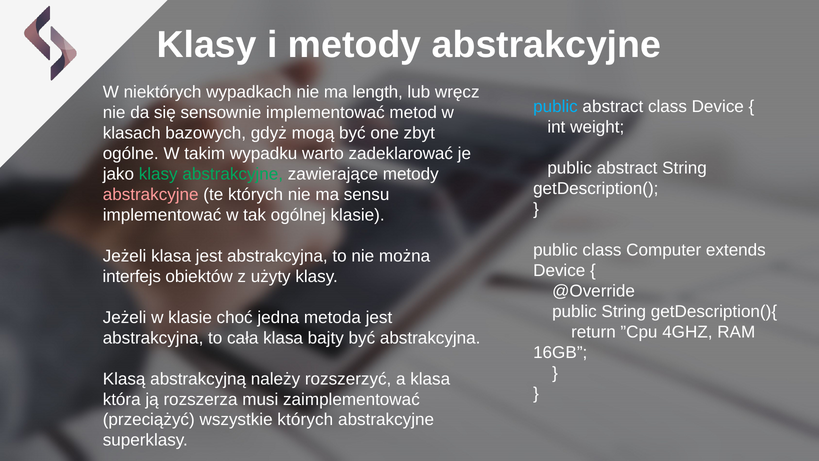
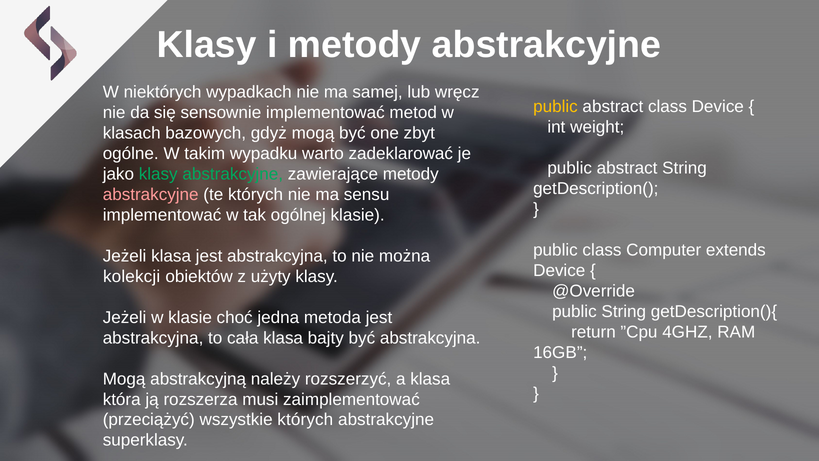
length: length -> samej
public at (555, 106) colour: light blue -> yellow
interfejs: interfejs -> kolekcji
Klasą at (124, 379): Klasą -> Mogą
